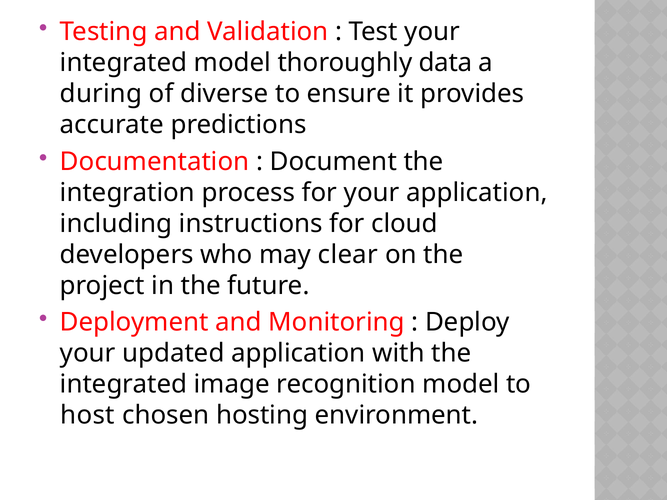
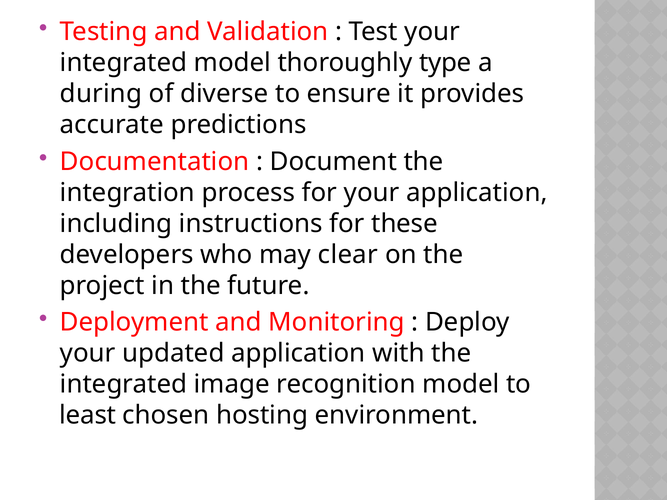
data: data -> type
cloud: cloud -> these
host: host -> least
